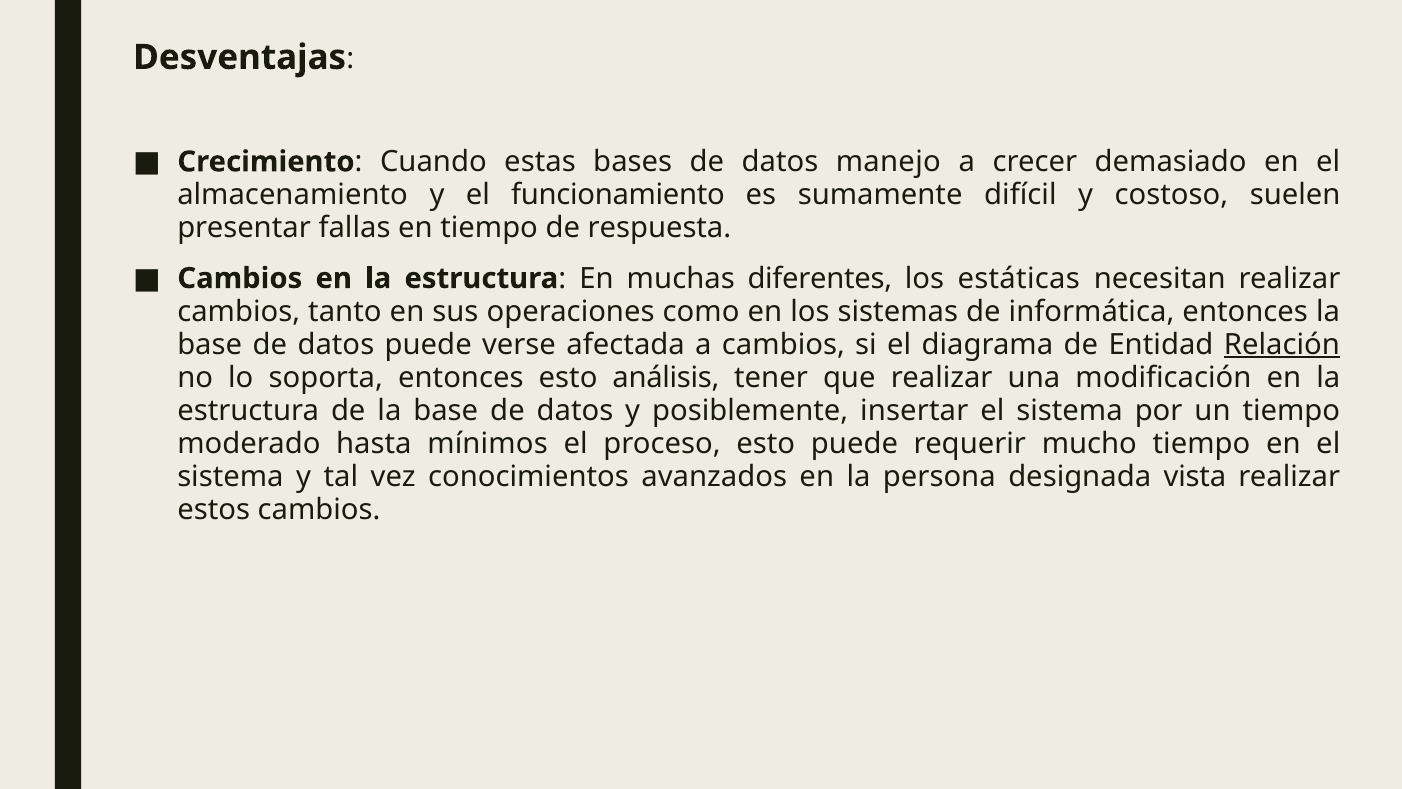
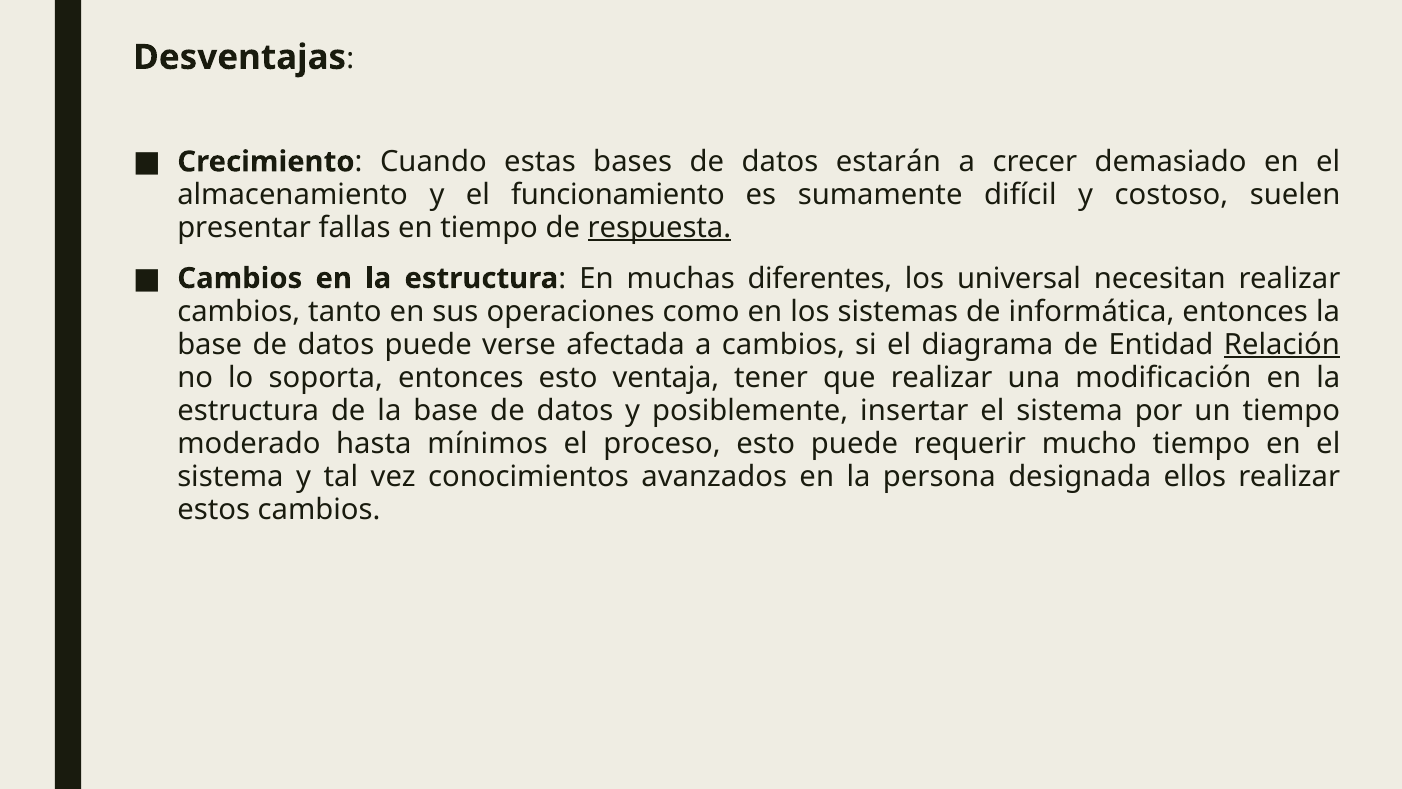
manejo: manejo -> estarán
respuesta underline: none -> present
estáticas: estáticas -> universal
análisis: análisis -> ventaja
vista: vista -> ellos
